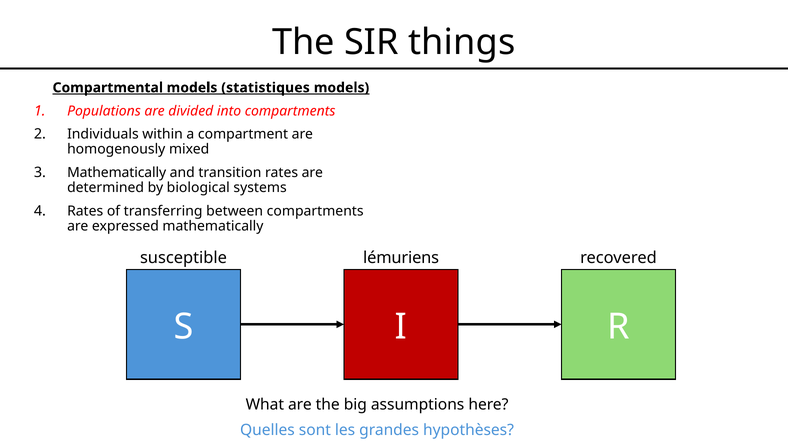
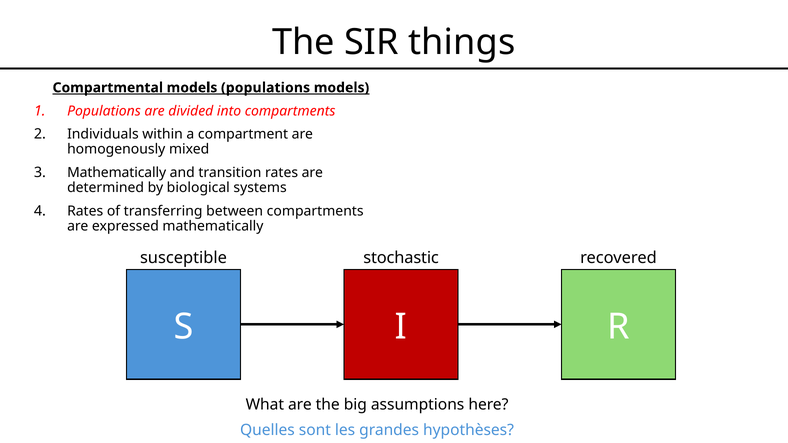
models statistiques: statistiques -> populations
lémuriens: lémuriens -> stochastic
